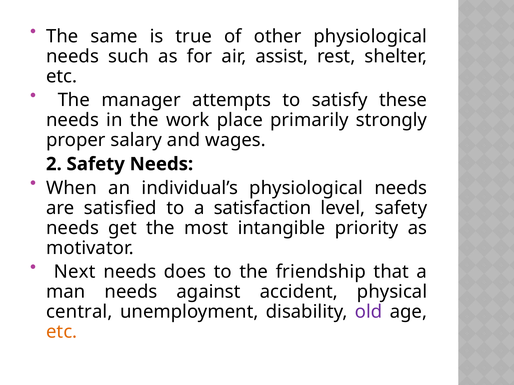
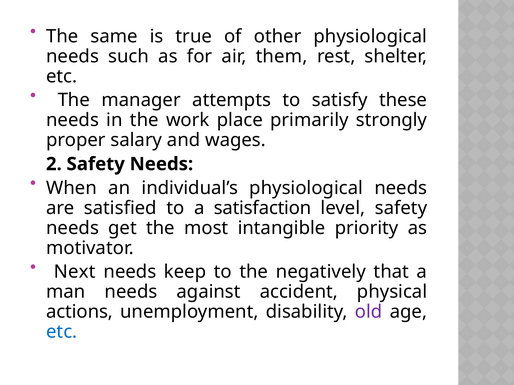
assist: assist -> them
does: does -> keep
friendship: friendship -> negatively
central: central -> actions
etc at (62, 332) colour: orange -> blue
